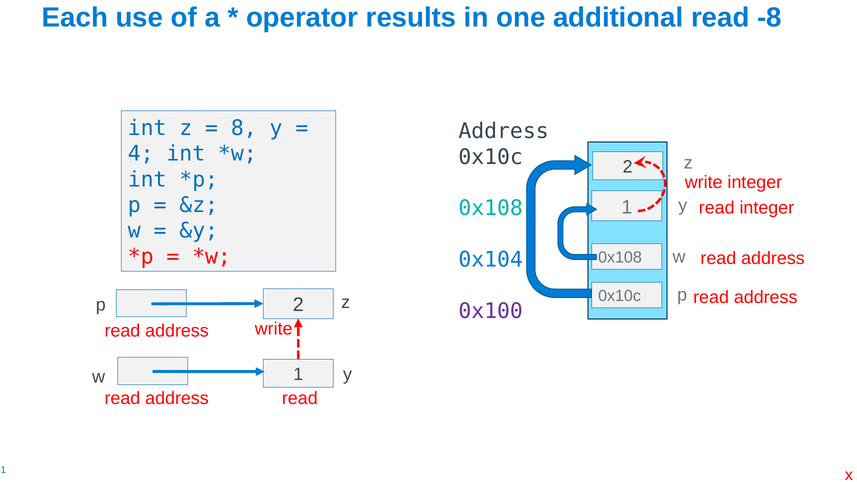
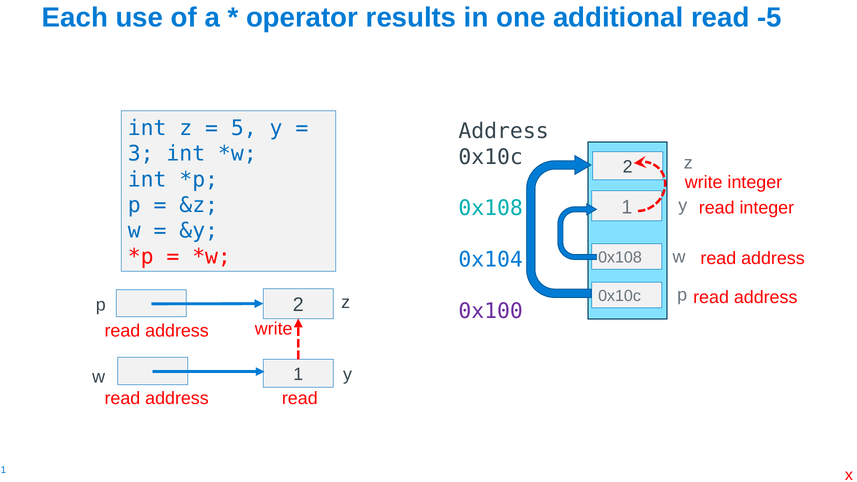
-8: -8 -> -5
8: 8 -> 5
4: 4 -> 3
